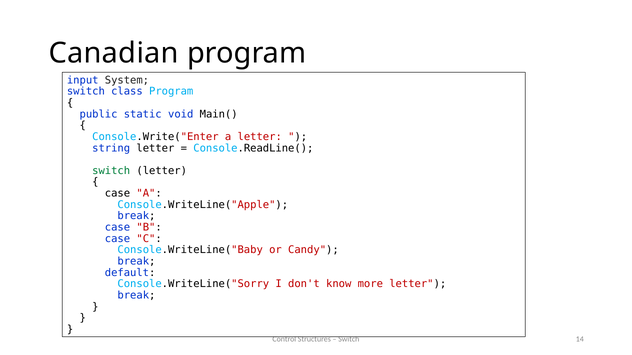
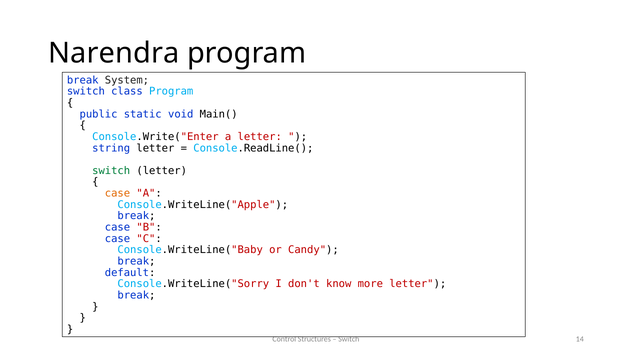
Canadian: Canadian -> Narendra
input at (83, 80): input -> break
case at (117, 194) colour: black -> orange
